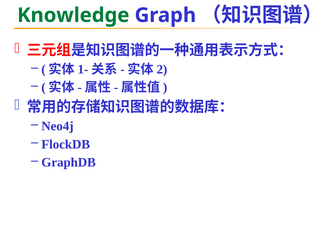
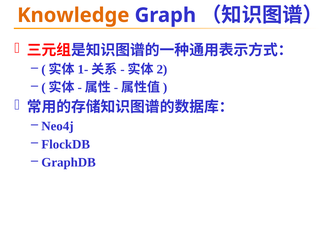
Knowledge colour: green -> orange
